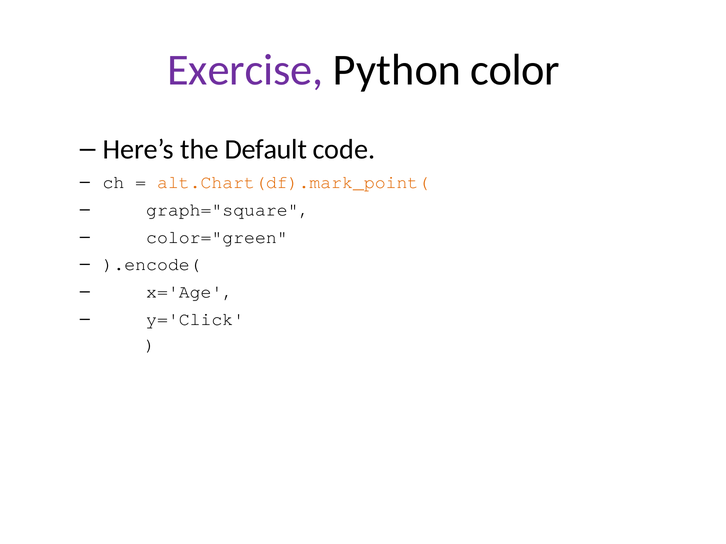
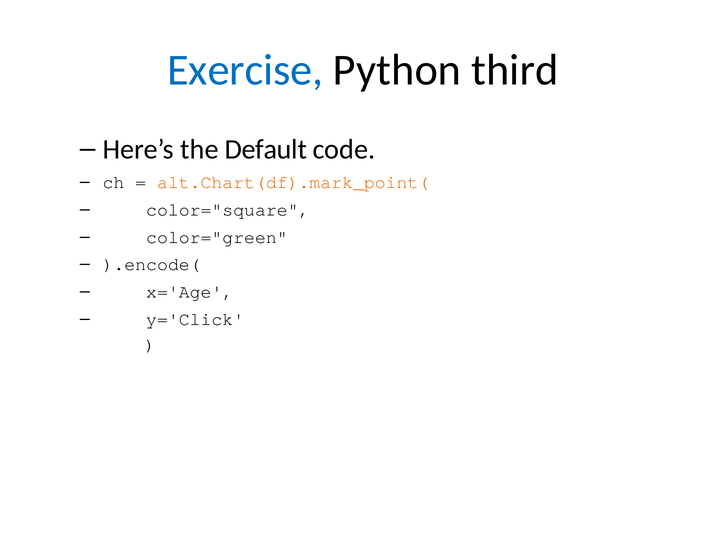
Exercise colour: purple -> blue
color: color -> third
graph="square: graph="square -> color="square
